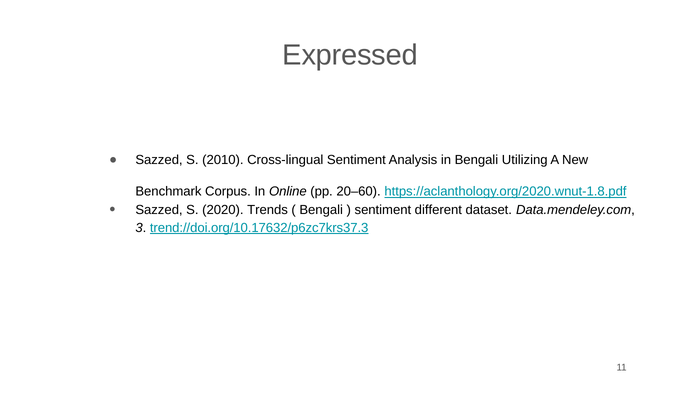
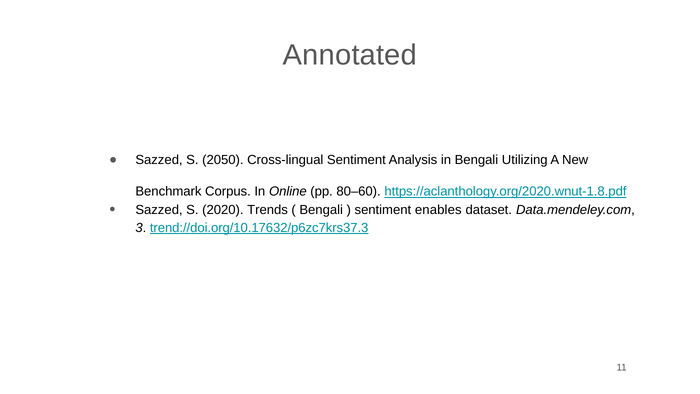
Expressed: Expressed -> Annotated
2010: 2010 -> 2050
20–60: 20–60 -> 80–60
different: different -> enables
